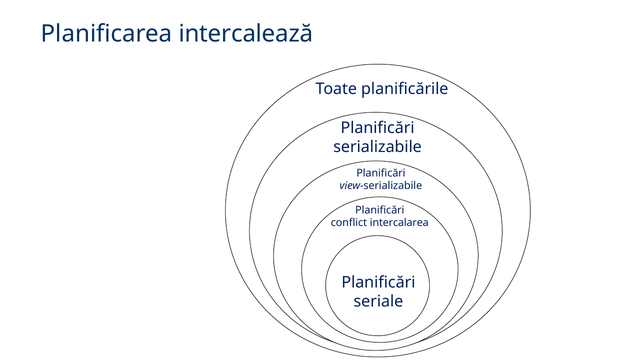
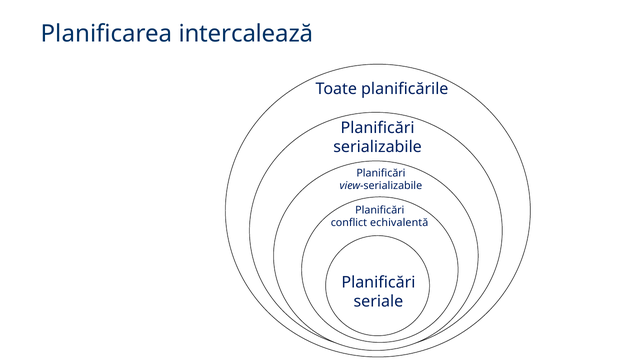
intercalarea: intercalarea -> echivalentă
